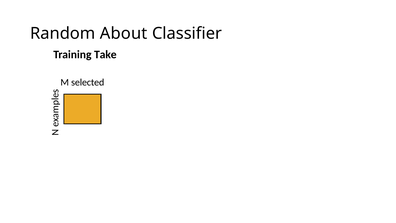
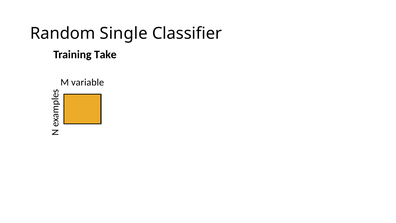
About: About -> Single
selected: selected -> variable
